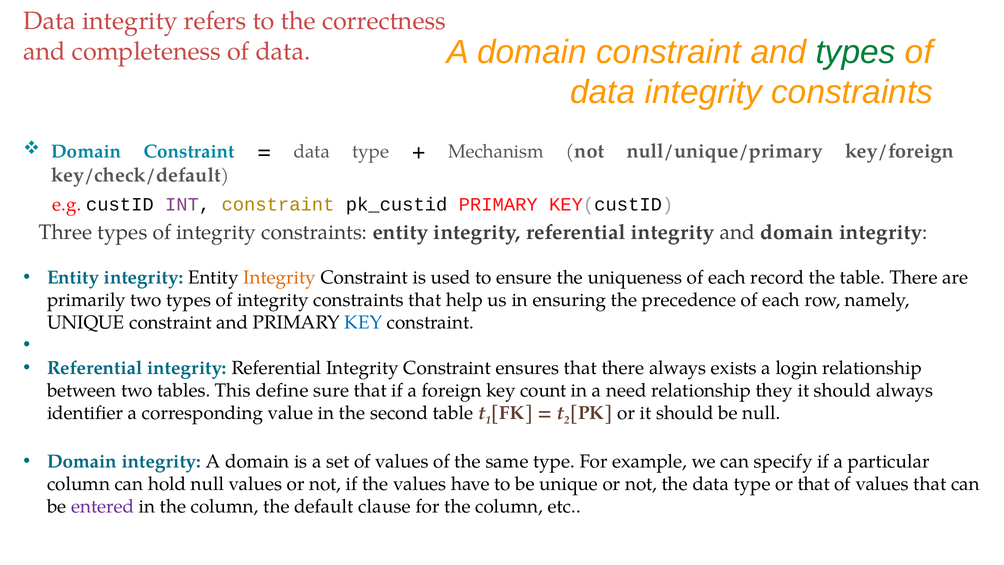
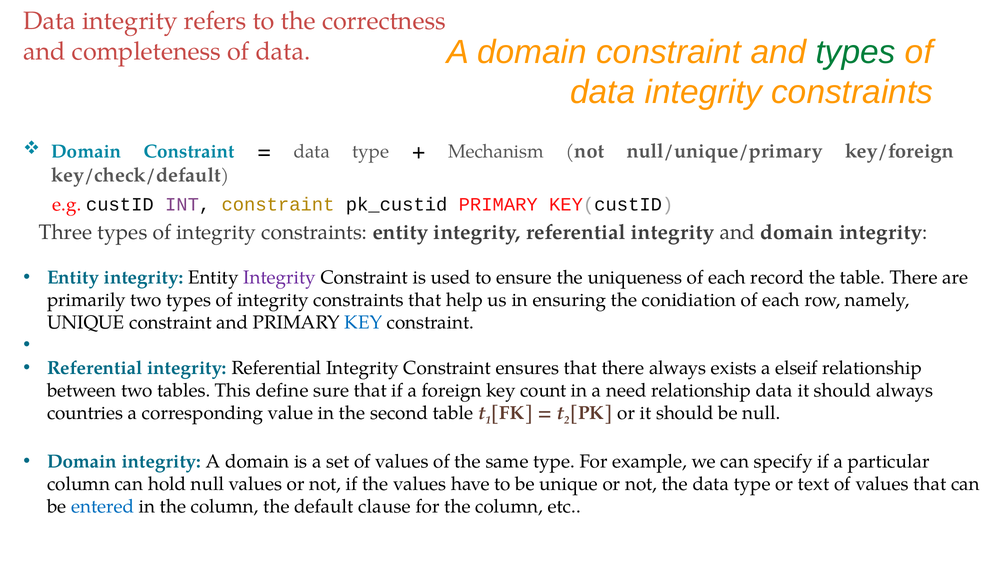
Integrity at (280, 277) colour: orange -> purple
precedence: precedence -> conidiation
login: login -> elseif
relationship they: they -> data
identifier: identifier -> countries
or that: that -> text
entered colour: purple -> blue
